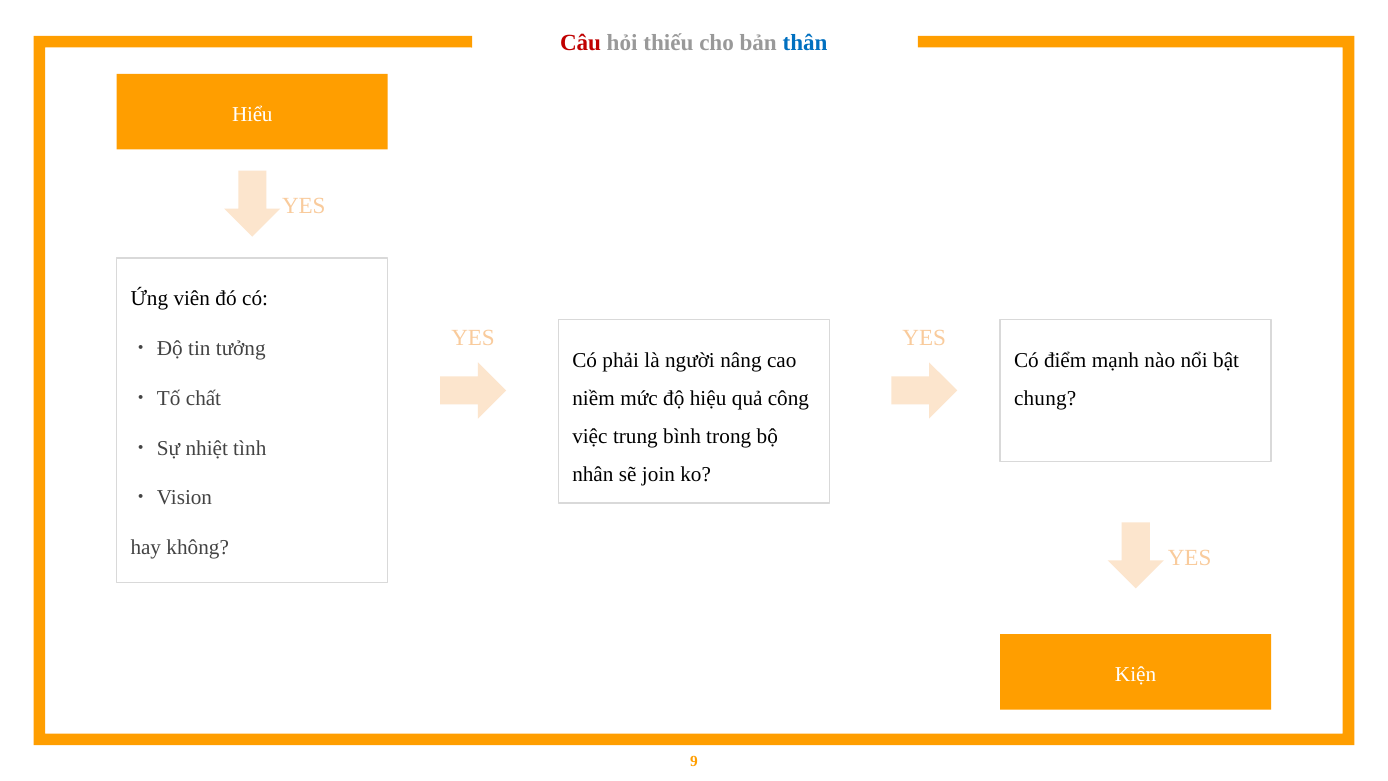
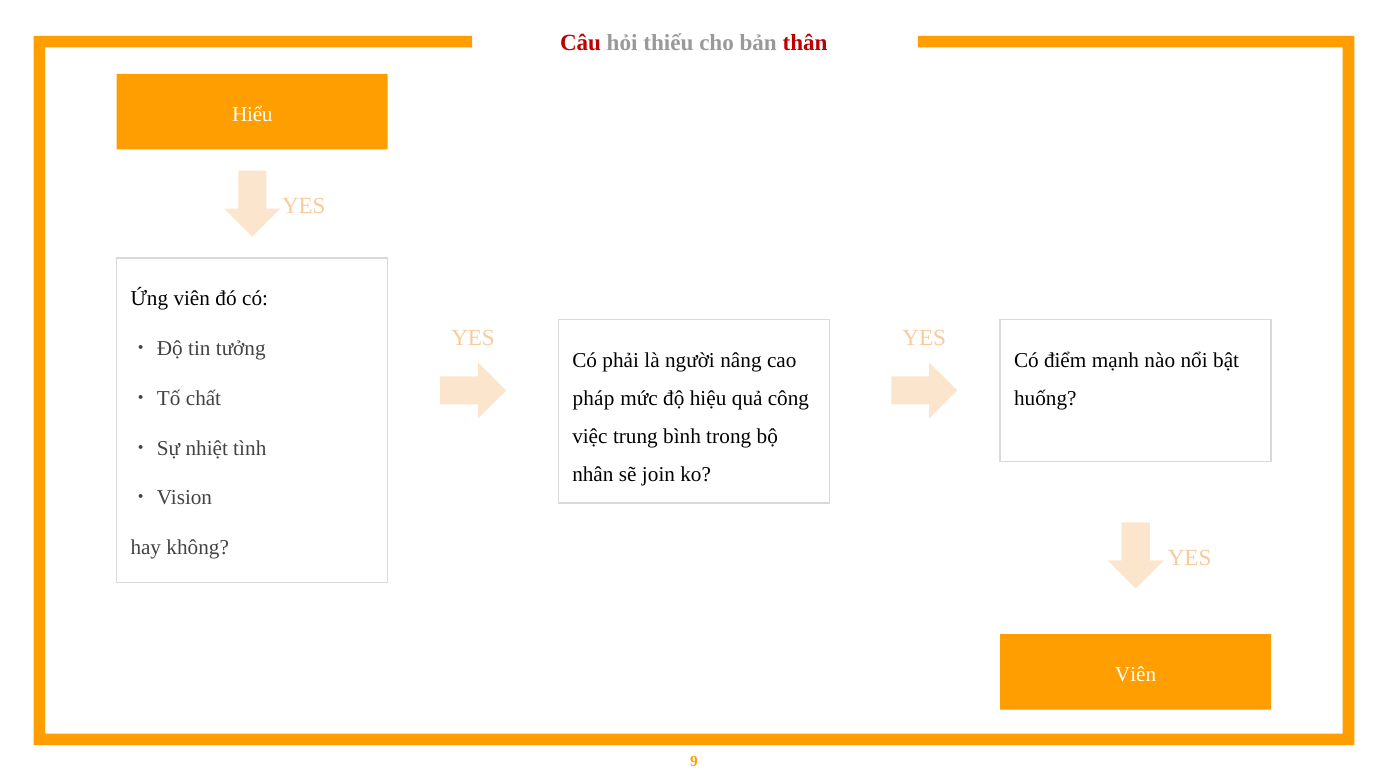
thân colour: blue -> red
chung: chung -> huống
niềm: niềm -> pháp
Kiện at (1136, 675): Kiện -> Viên
